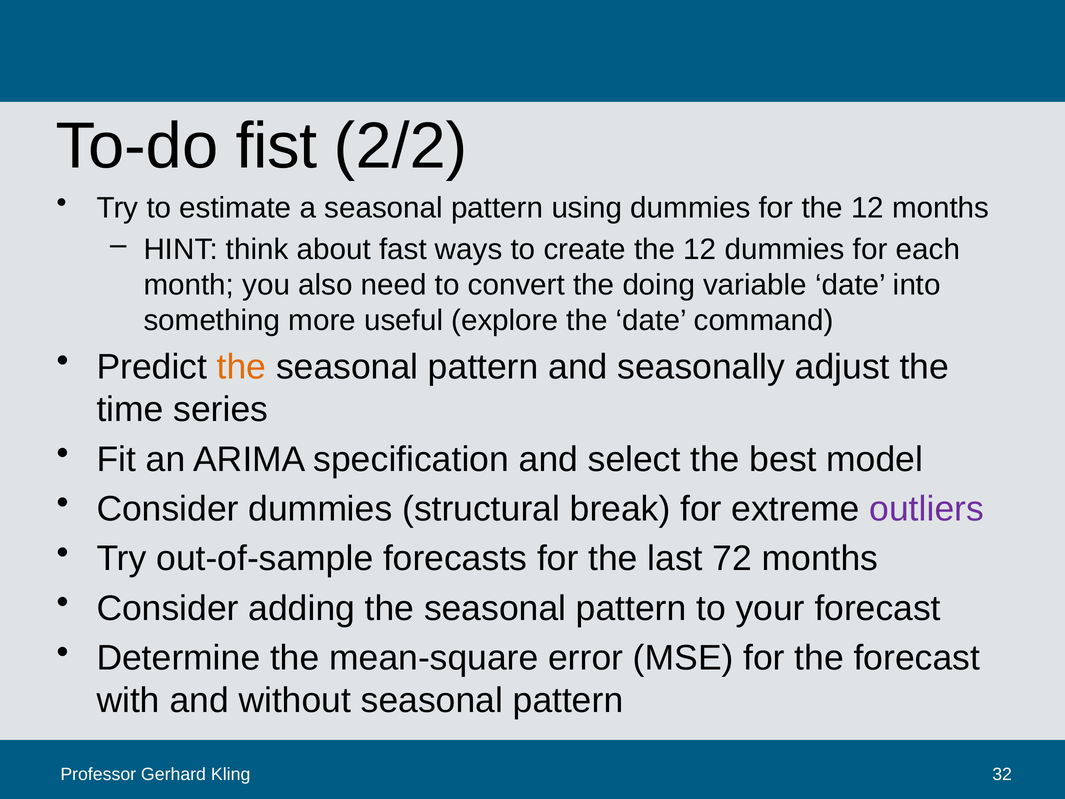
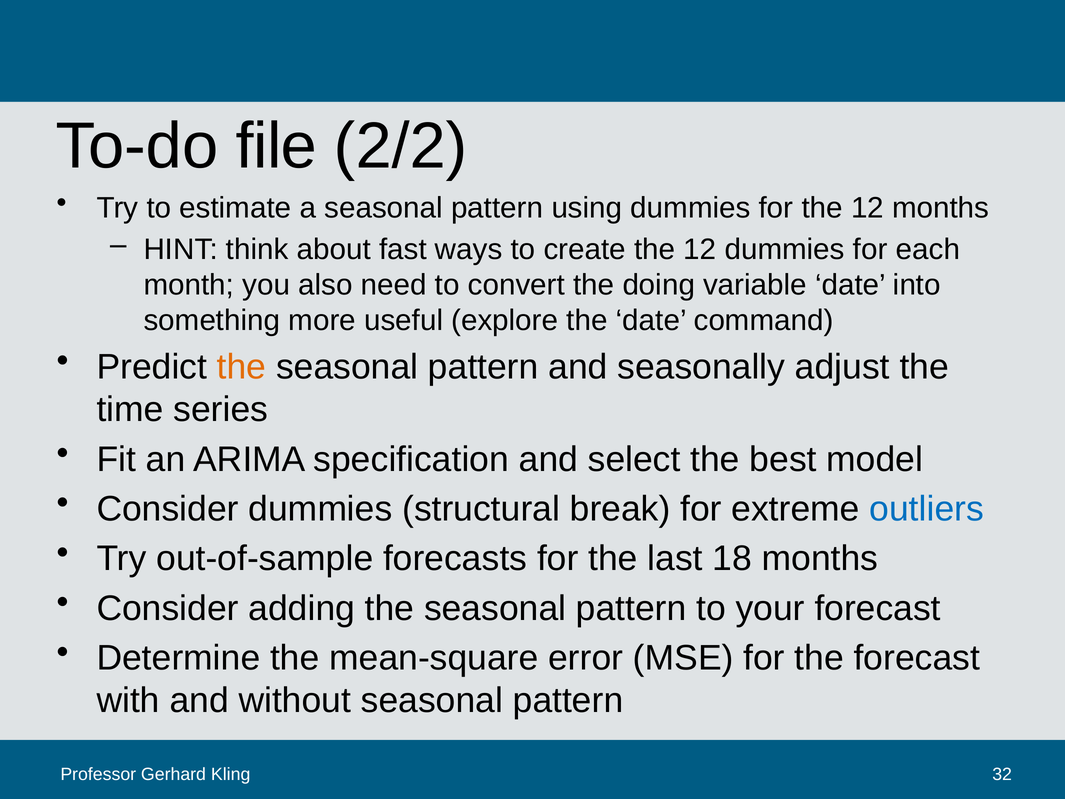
fist: fist -> file
outliers colour: purple -> blue
72: 72 -> 18
